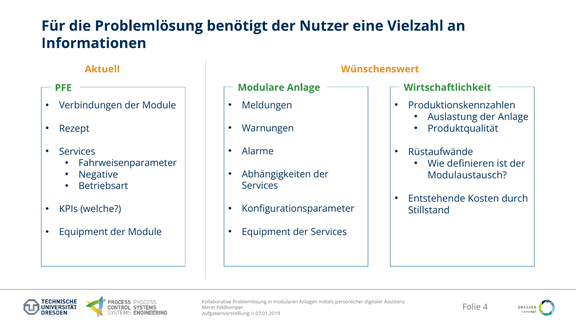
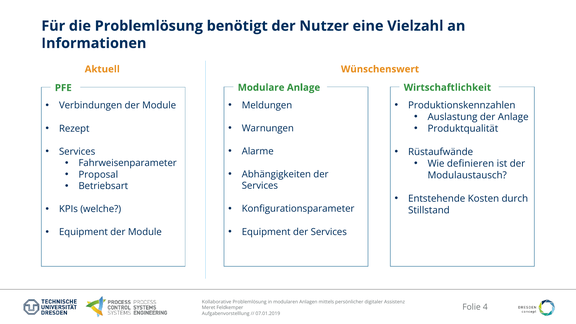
Negative: Negative -> Proposal
